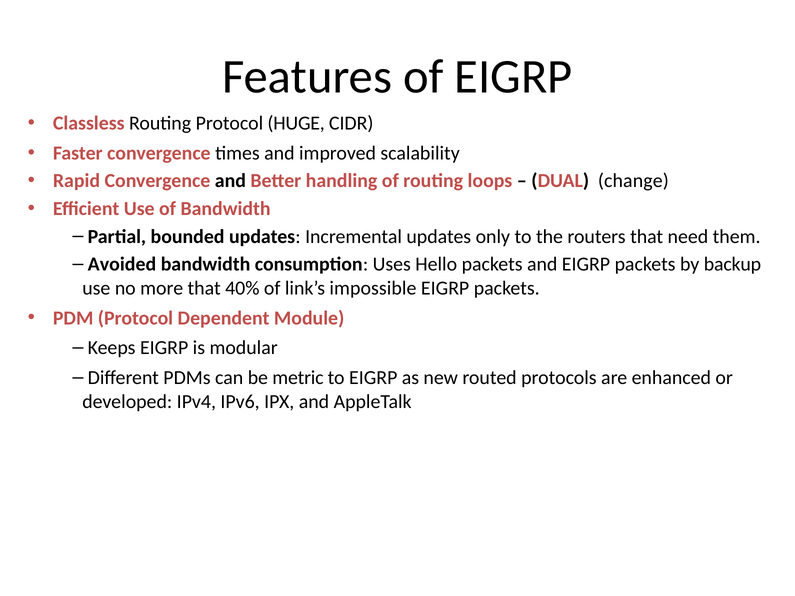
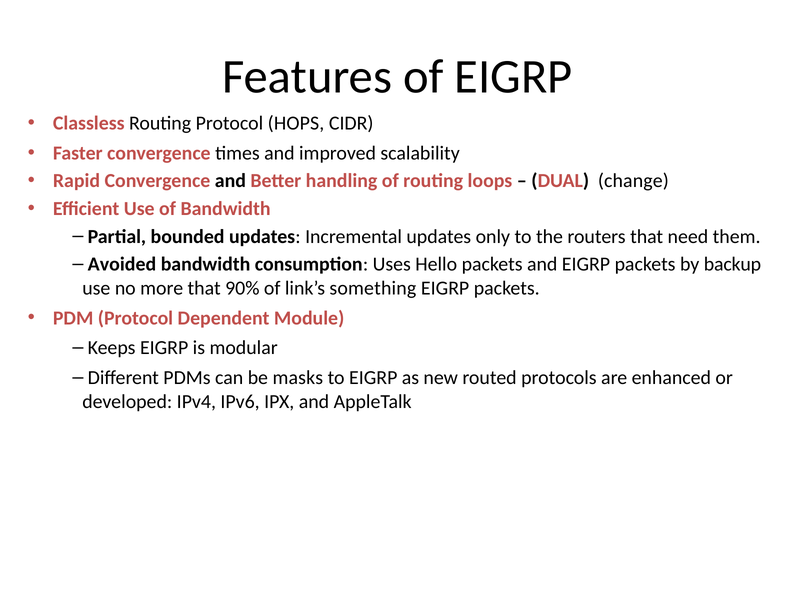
HUGE: HUGE -> HOPS
40%: 40% -> 90%
impossible: impossible -> something
metric: metric -> masks
